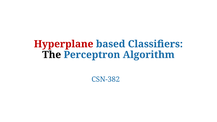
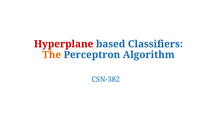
The colour: black -> orange
